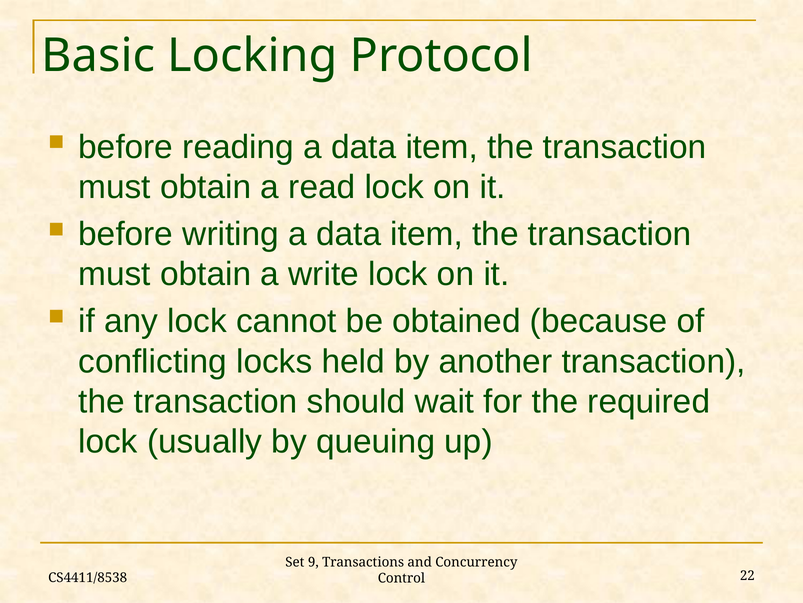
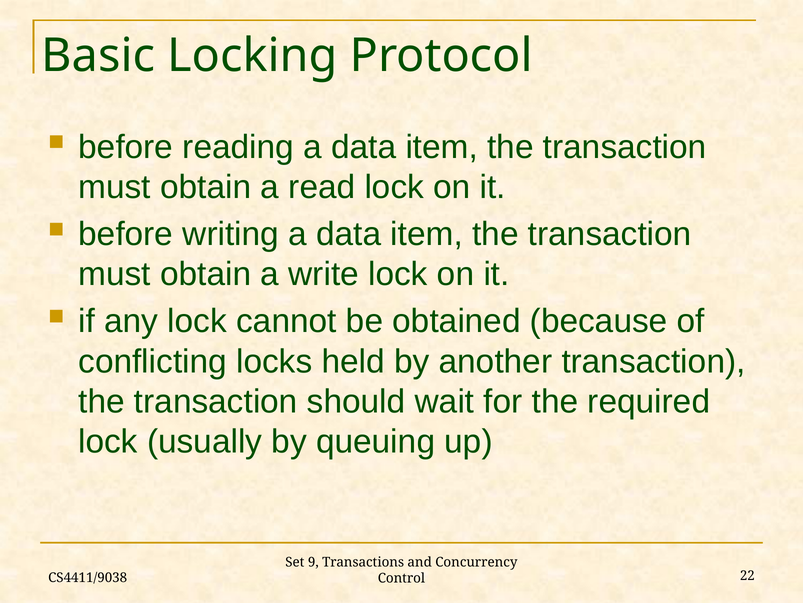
CS4411/8538: CS4411/8538 -> CS4411/9038
